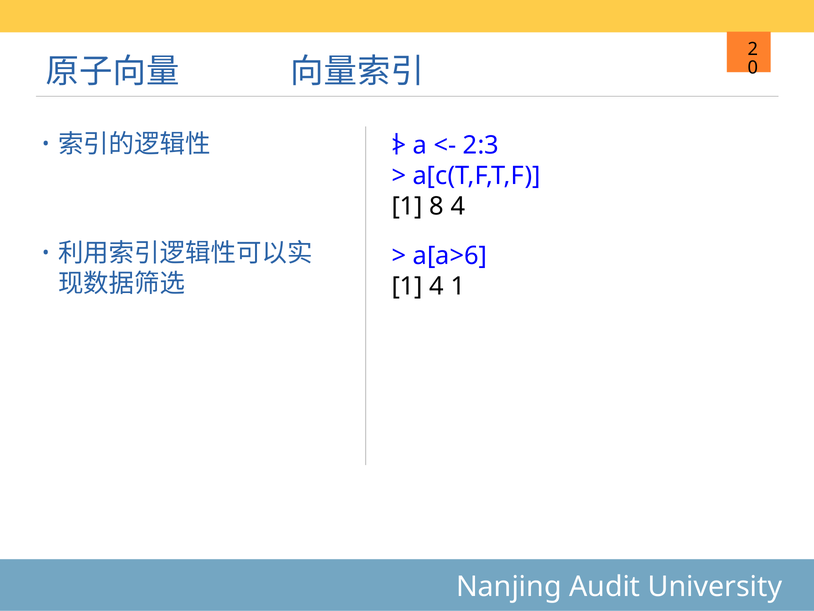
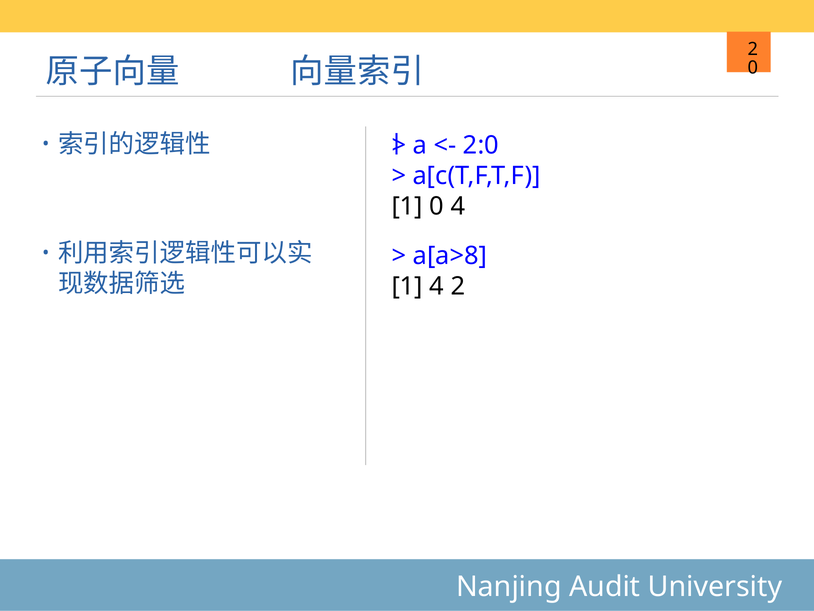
2:3: 2:3 -> 2:0
1 8: 8 -> 0
a[a>6: a[a>6 -> a[a>8
4 1: 1 -> 2
